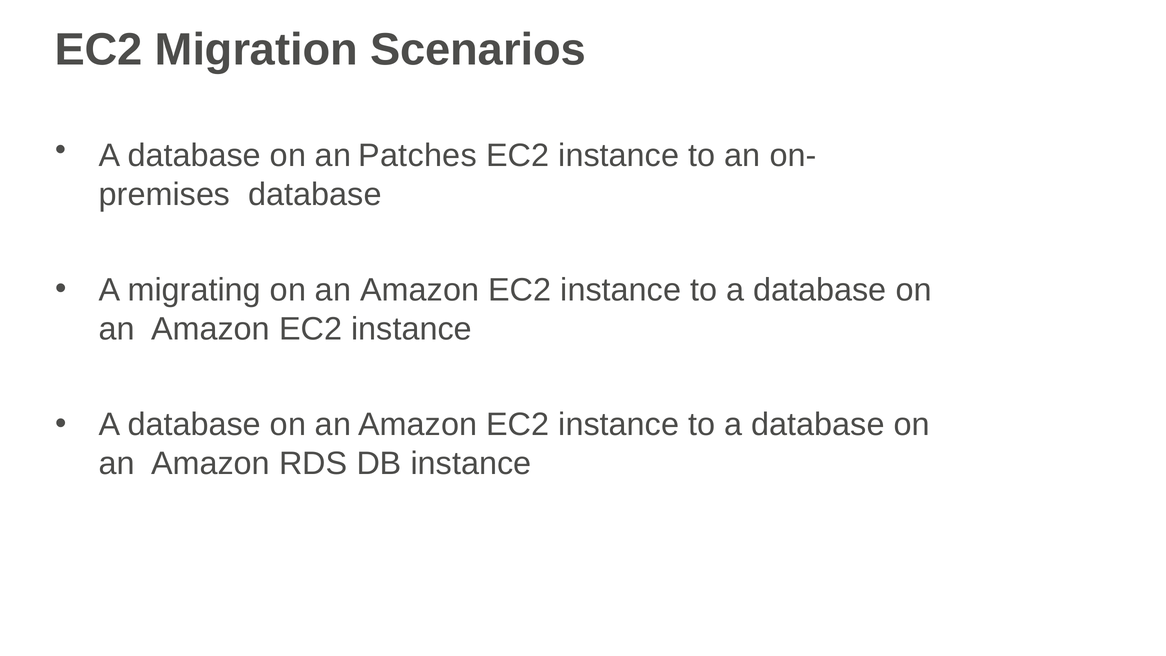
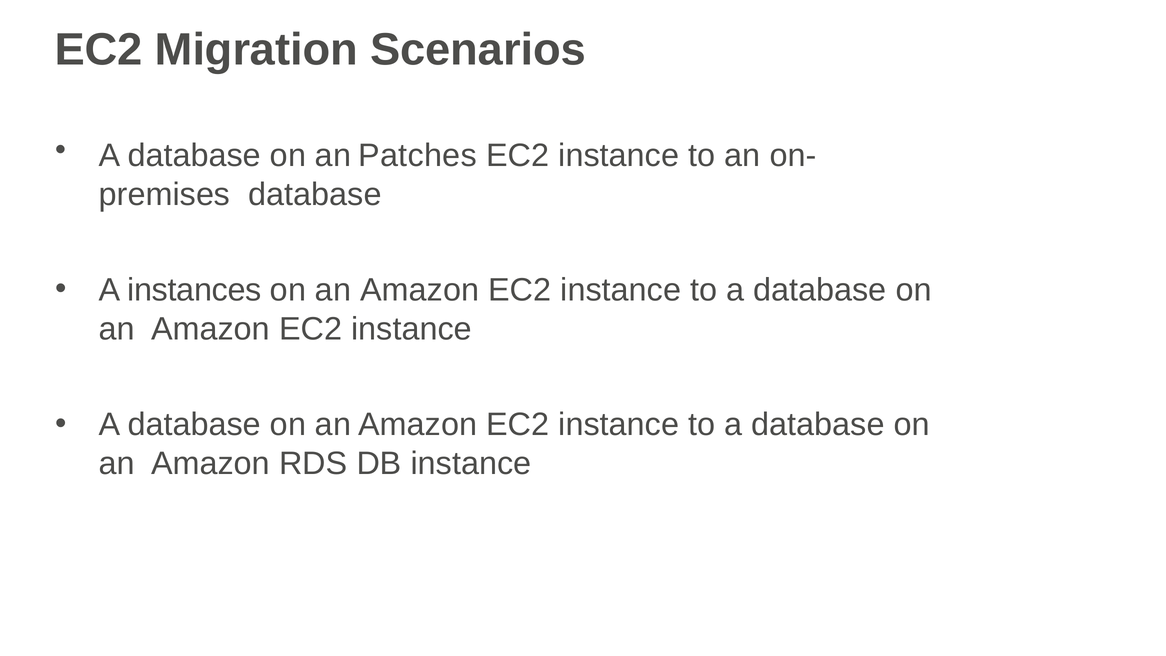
migrating: migrating -> instances
